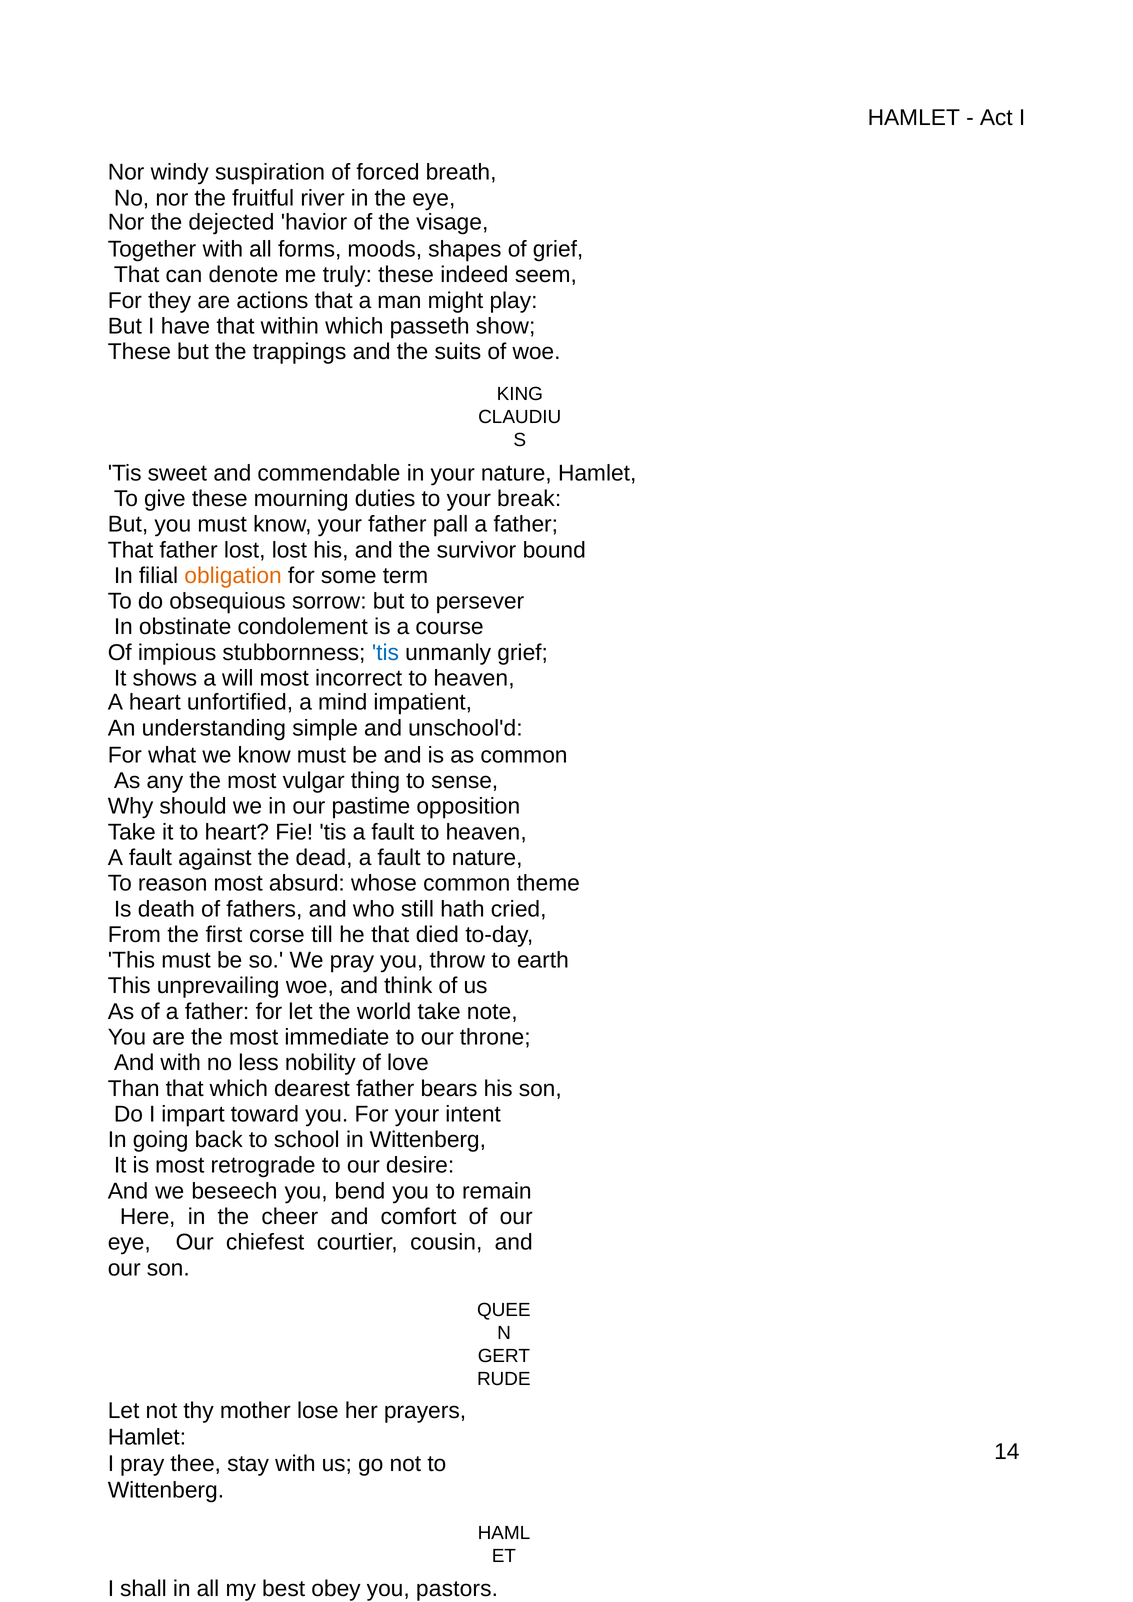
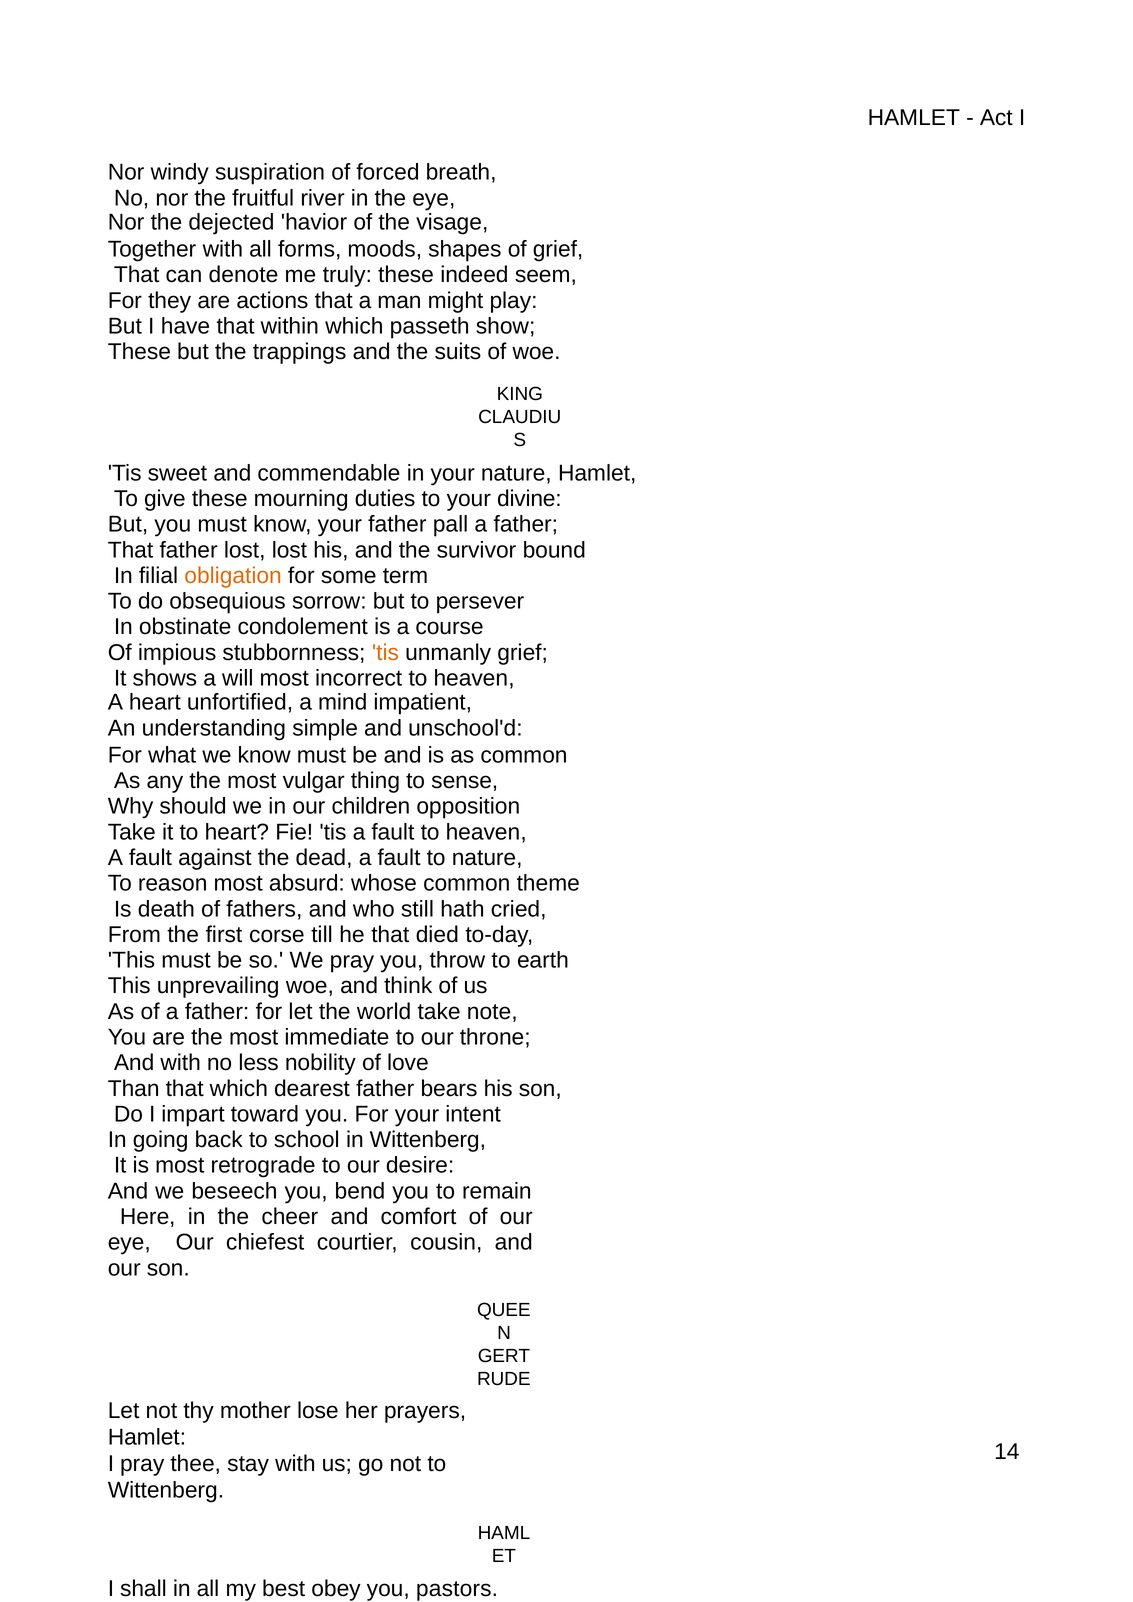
break: break -> divine
tis at (385, 653) colour: blue -> orange
pastime: pastime -> children
